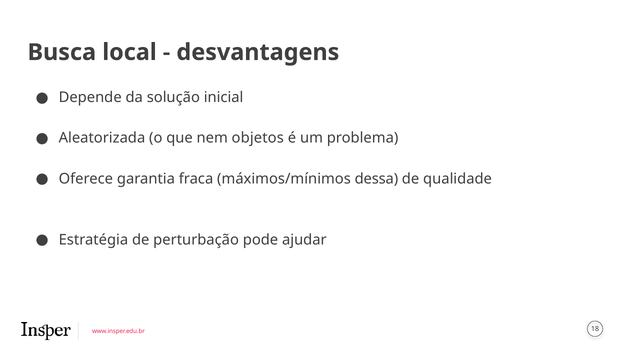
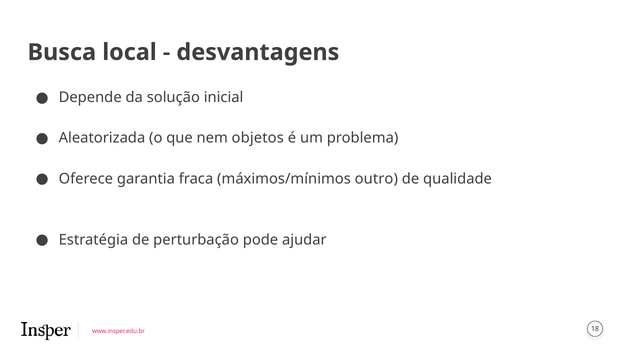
dessa: dessa -> outro
